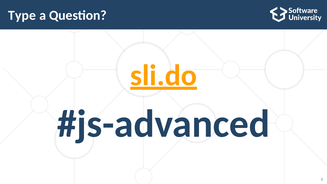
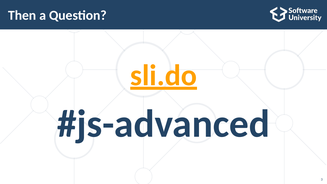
Type: Type -> Then
